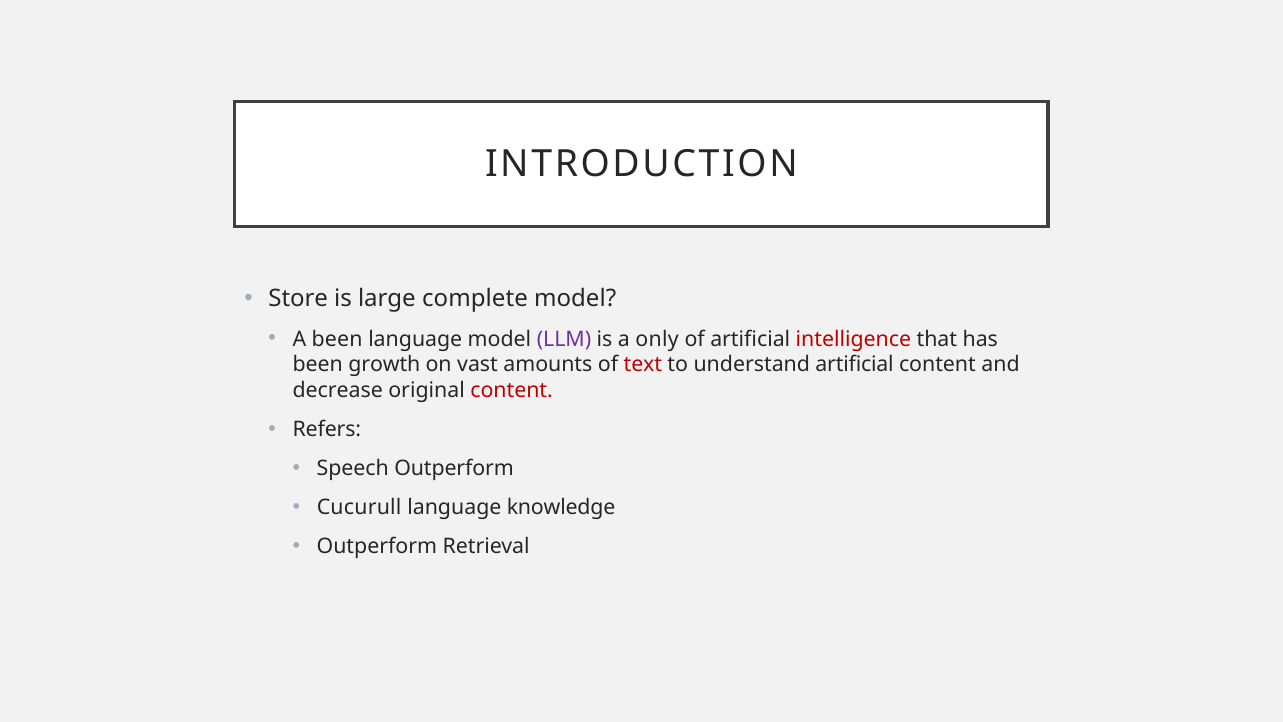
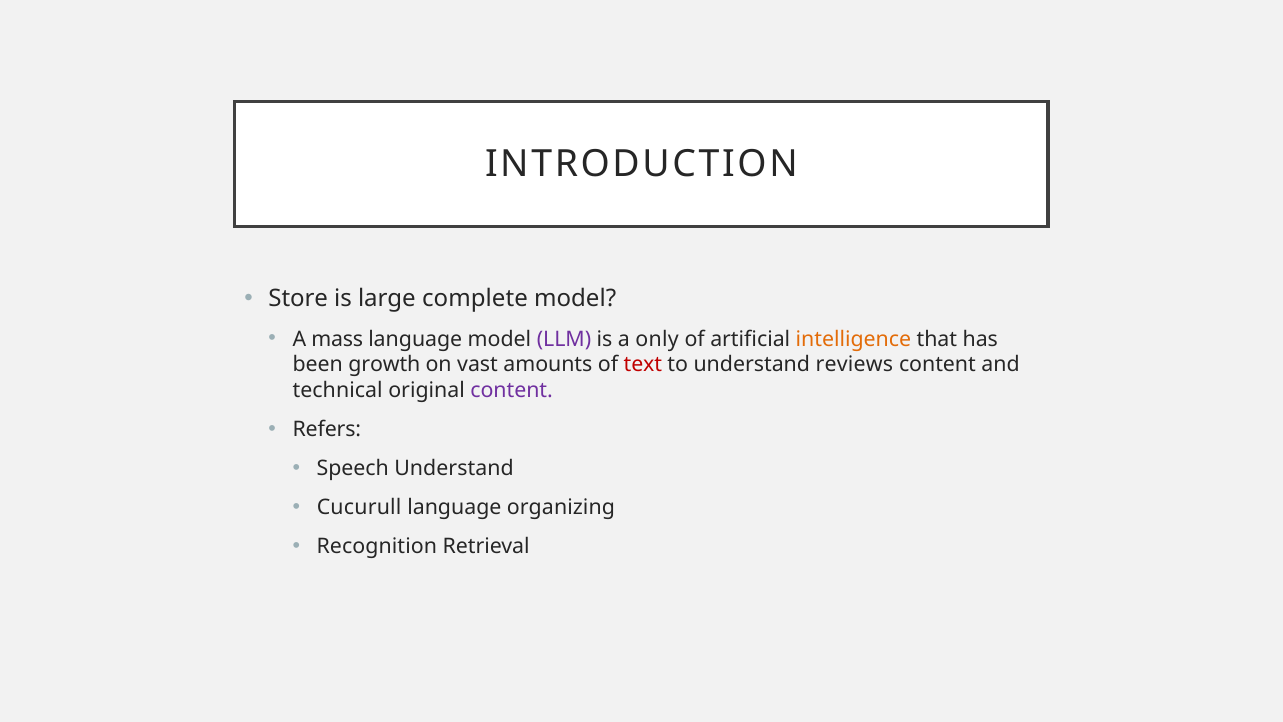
A been: been -> mass
intelligence colour: red -> orange
understand artificial: artificial -> reviews
decrease: decrease -> technical
content at (512, 390) colour: red -> purple
Speech Outperform: Outperform -> Understand
knowledge: knowledge -> organizing
Outperform at (377, 546): Outperform -> Recognition
